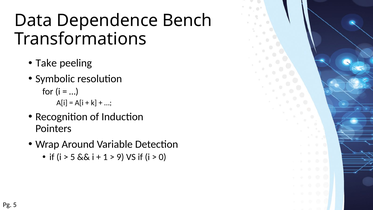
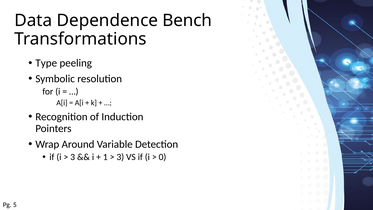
Take: Take -> Type
5 at (73, 157): 5 -> 3
9 at (120, 157): 9 -> 3
